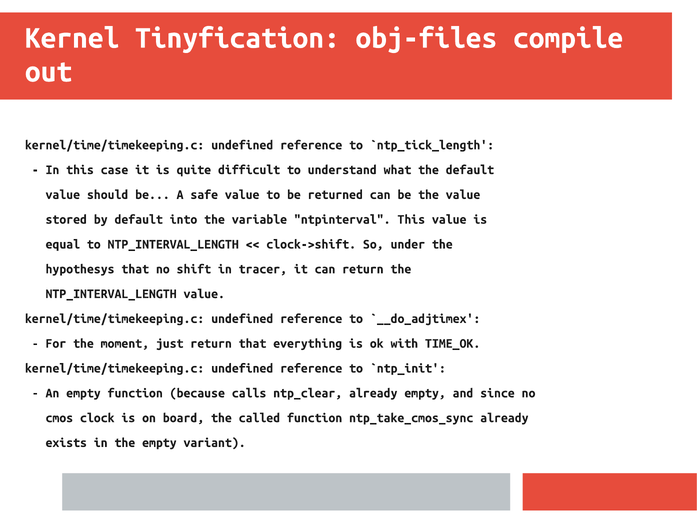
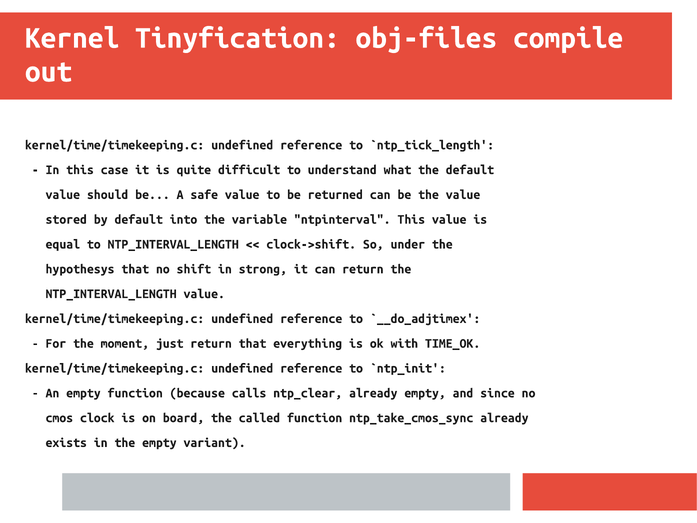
tracer: tracer -> strong
